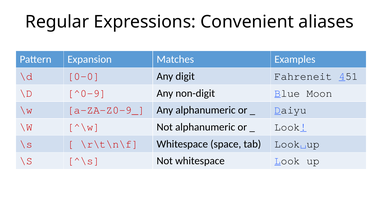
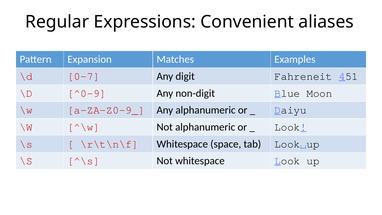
0-0: 0-0 -> 0-7
